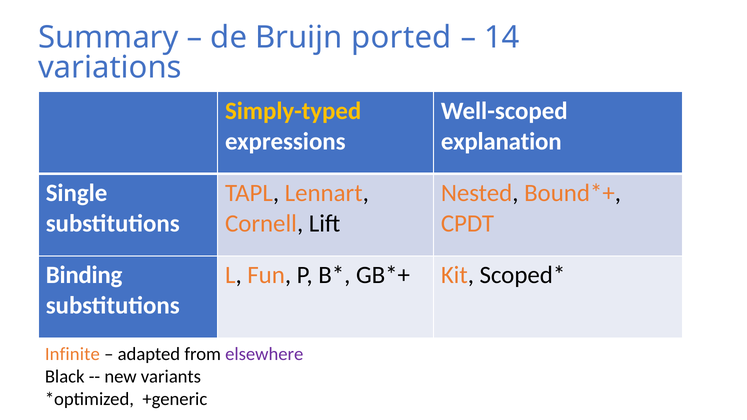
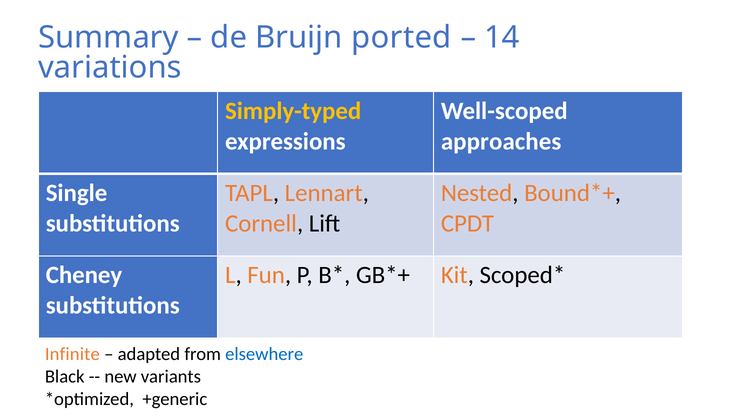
explanation: explanation -> approaches
Binding: Binding -> Cheney
elsewhere colour: purple -> blue
